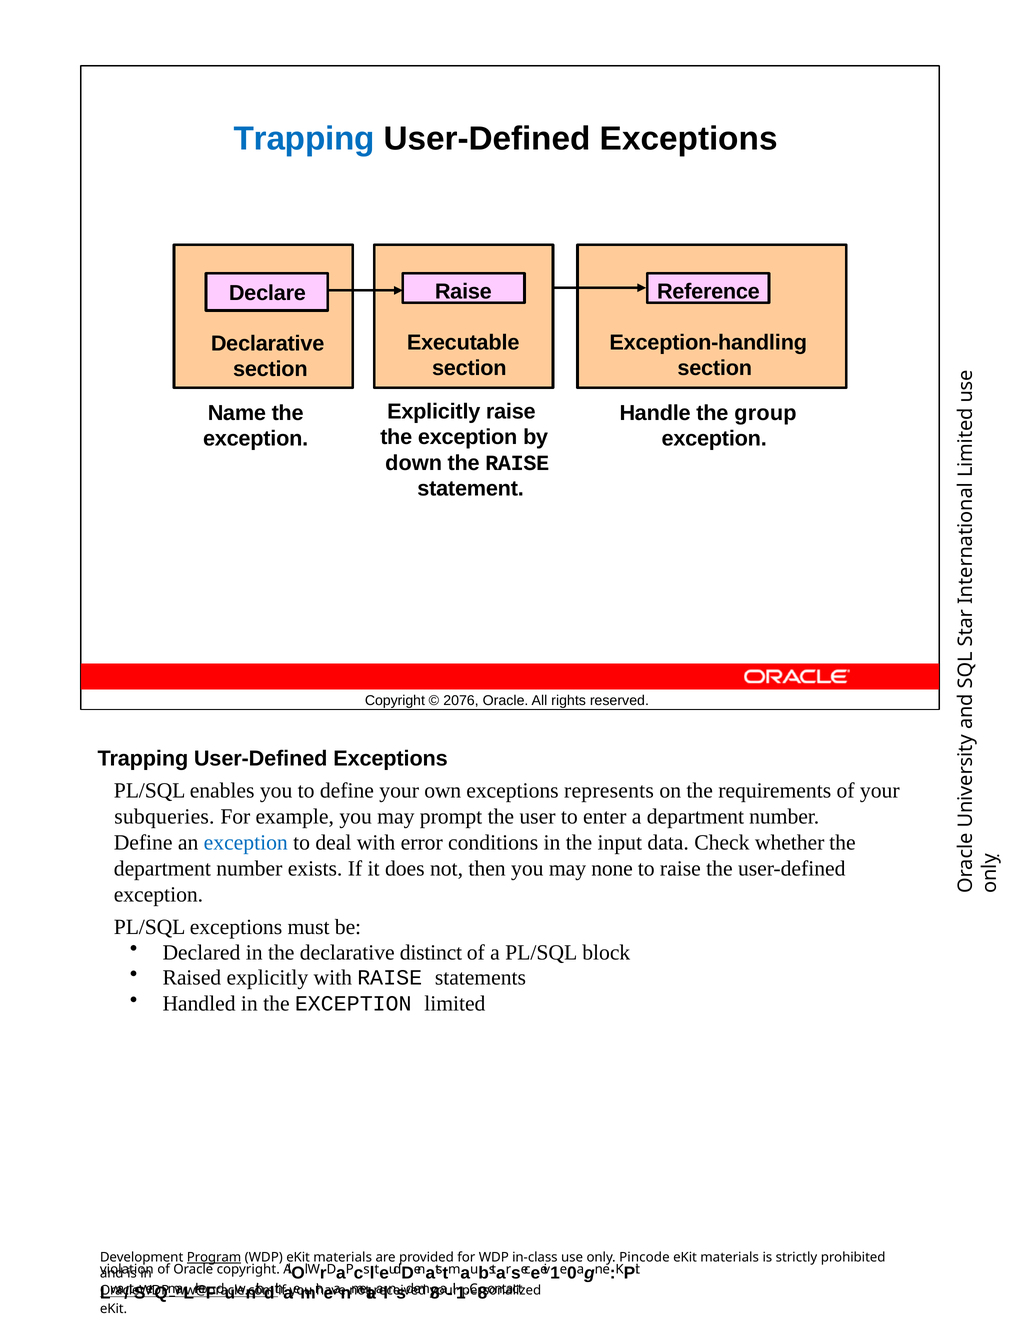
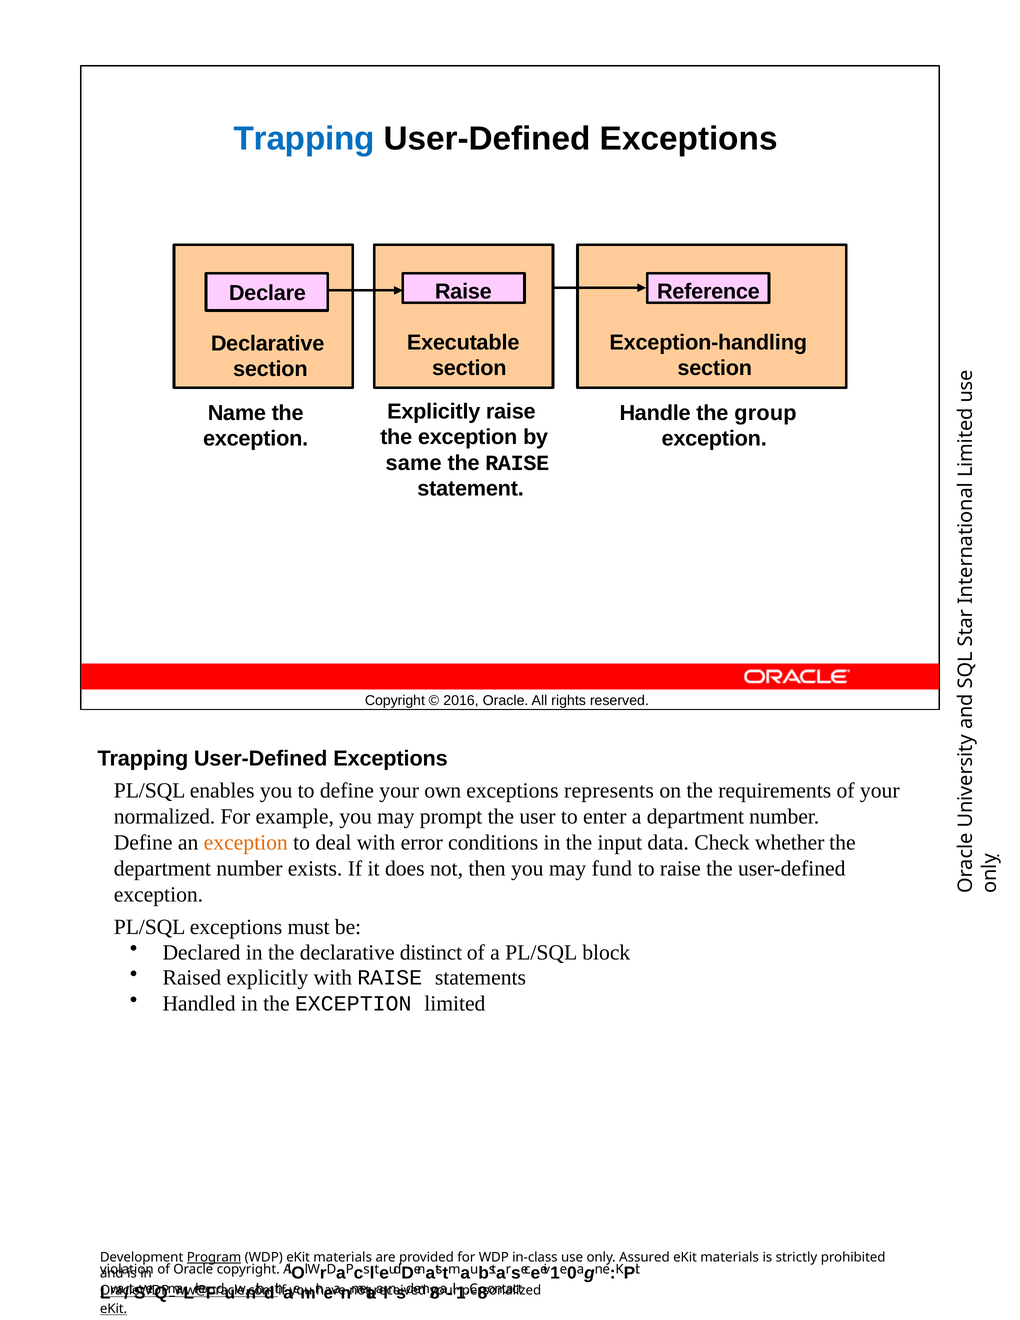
down: down -> same
2076: 2076 -> 2016
subqueries: subqueries -> normalized
exception at (246, 843) colour: blue -> orange
none: none -> fund
Pincode: Pincode -> Assured
eKit at (114, 1309) underline: none -> present
